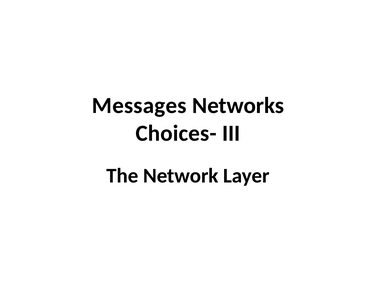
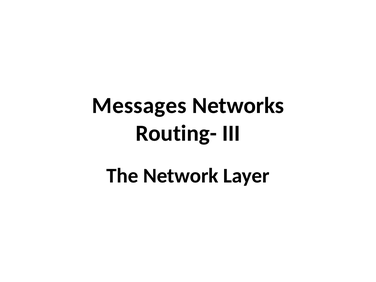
Choices-: Choices- -> Routing-
